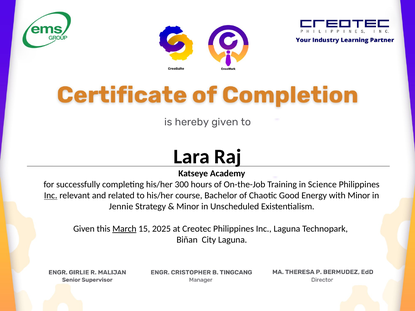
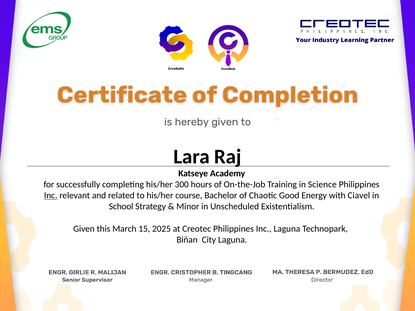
with Minor: Minor -> Ciavel
Jennie: Jennie -> School
March underline: present -> none
